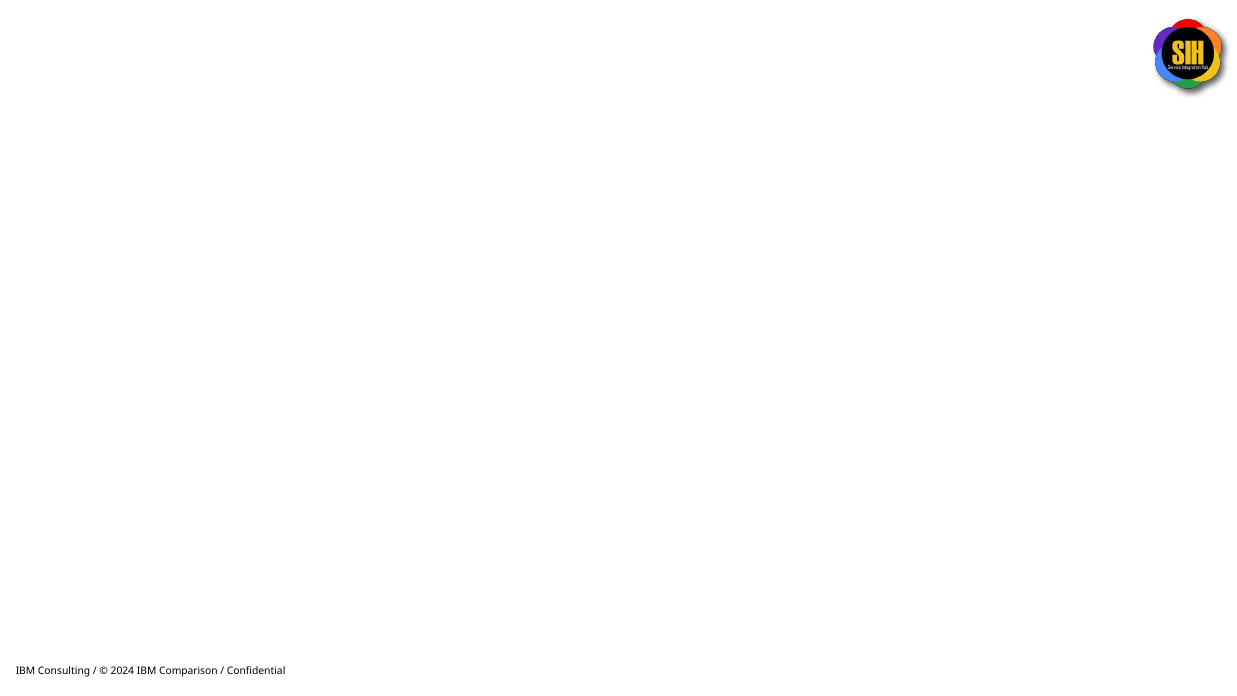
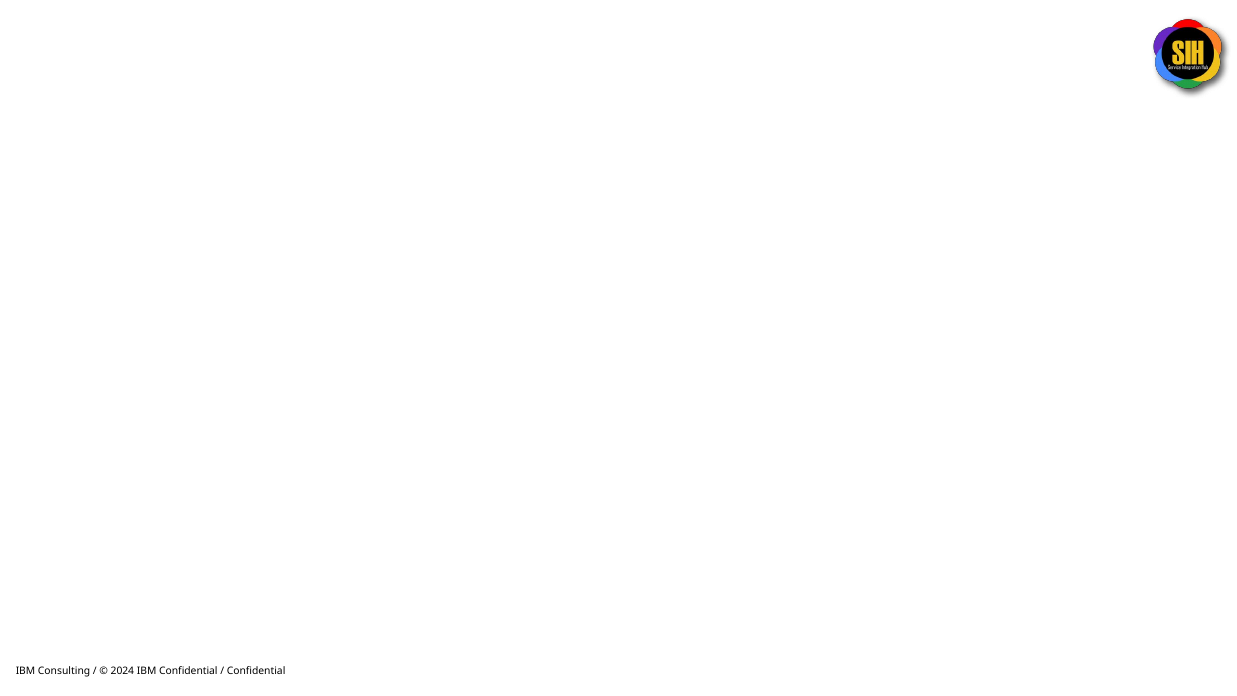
IBM Comparison: Comparison -> Confidential
